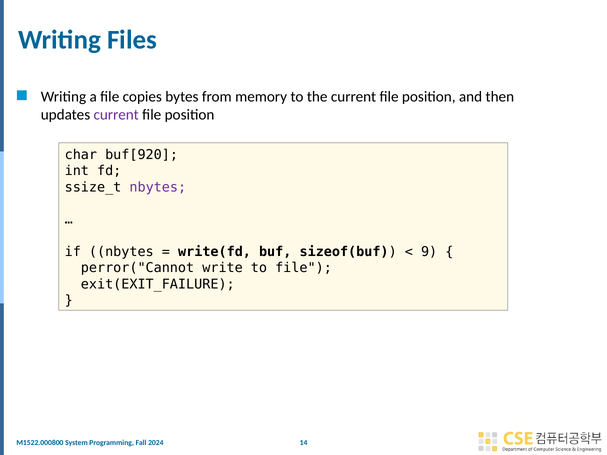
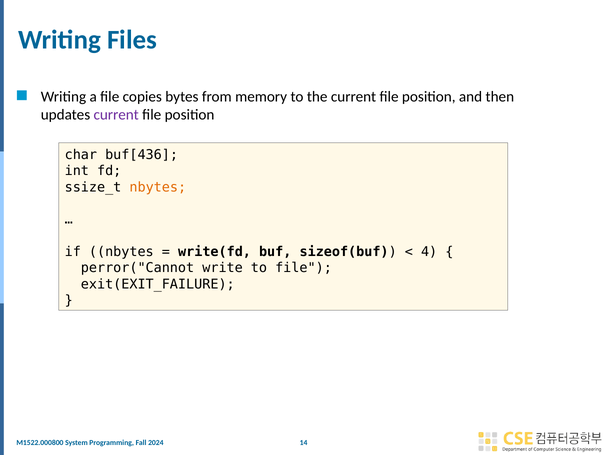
buf[920: buf[920 -> buf[436
nbytes at (158, 187) colour: purple -> orange
9: 9 -> 4
